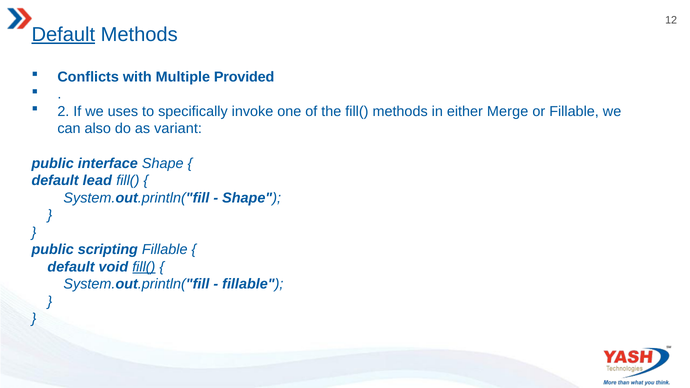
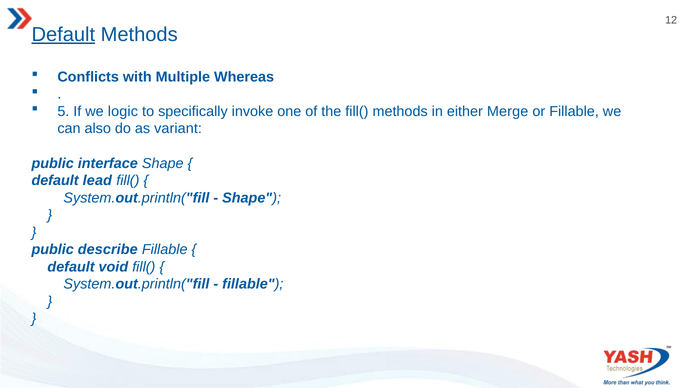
Provided: Provided -> Whereas
2: 2 -> 5
uses: uses -> logic
scripting: scripting -> describe
fill( at (144, 267) underline: present -> none
